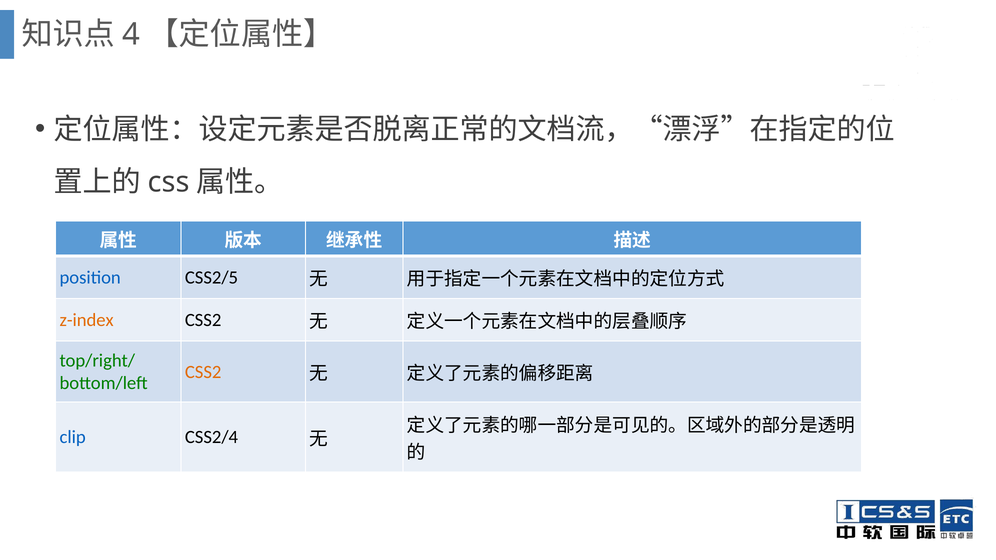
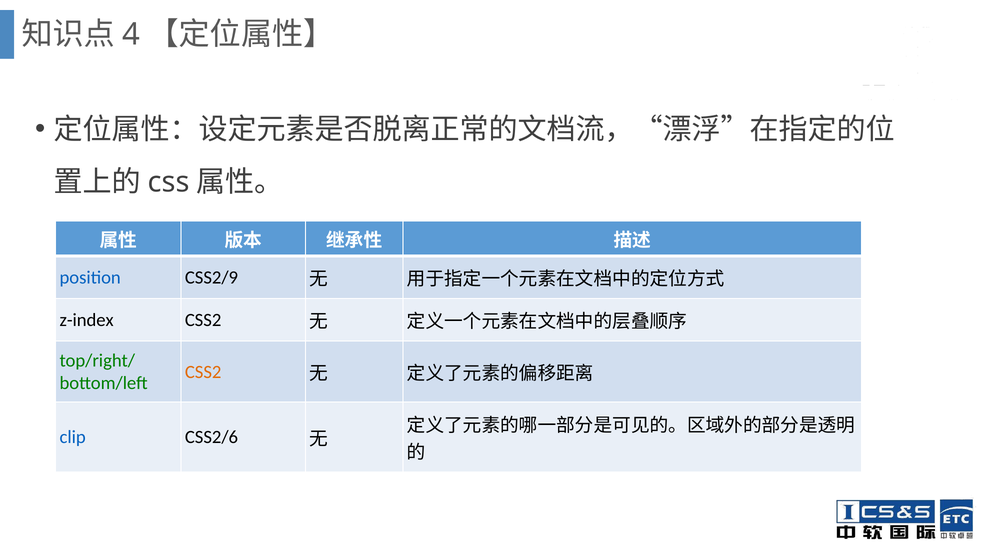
CSS2/5: CSS2/5 -> CSS2/9
z-index colour: orange -> black
CSS2/4: CSS2/4 -> CSS2/6
